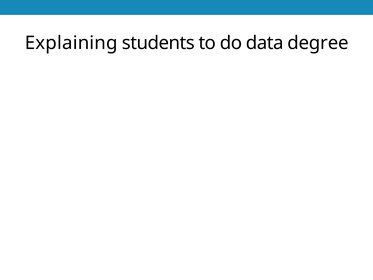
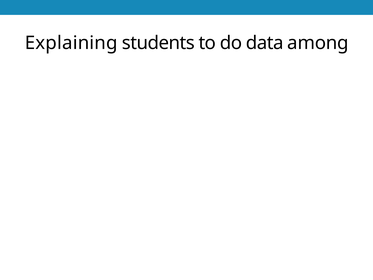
degree: degree -> among
